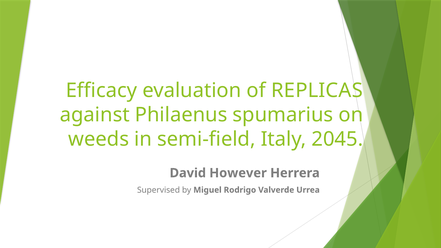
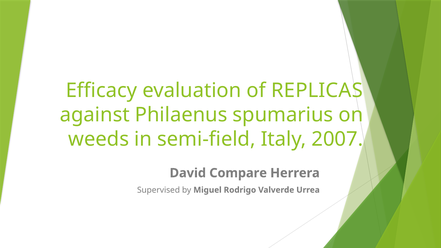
2045: 2045 -> 2007
However: However -> Compare
